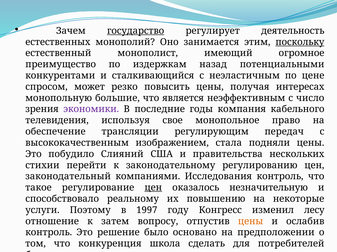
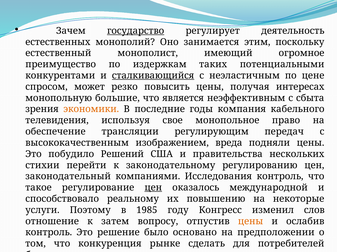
поскольку underline: present -> none
назад: назад -> таких
сталкивающийся underline: none -> present
число: число -> сбыта
экономики colour: purple -> orange
стала: стала -> вреда
Слияний: Слияний -> Решений
незначительную: незначительную -> международной
1997: 1997 -> 1985
лесу: лесу -> слов
школа: школа -> рынке
